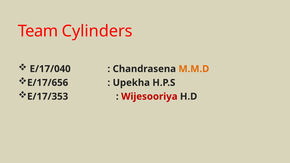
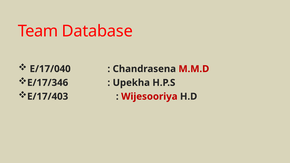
Cylinders: Cylinders -> Database
M.M.D colour: orange -> red
E/17/656: E/17/656 -> E/17/346
E/17/353: E/17/353 -> E/17/403
